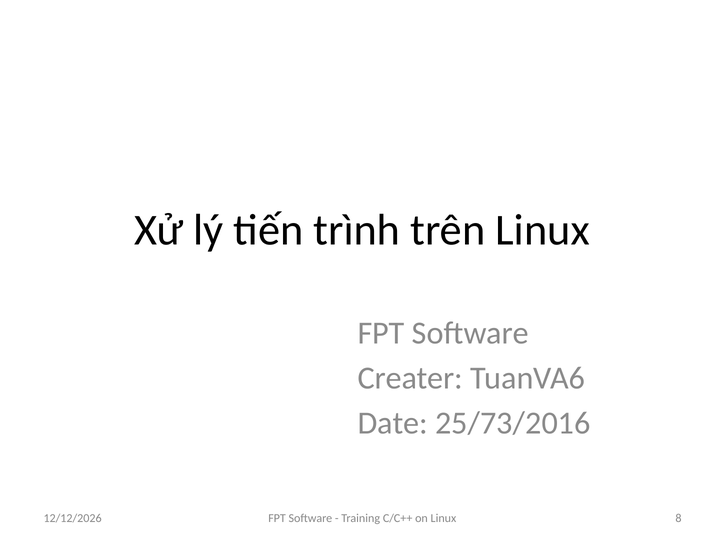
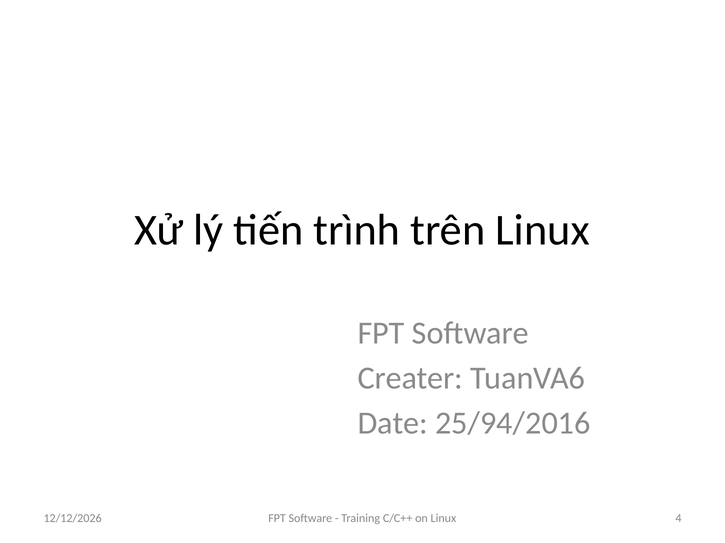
25/73/2016: 25/73/2016 -> 25/94/2016
8: 8 -> 4
